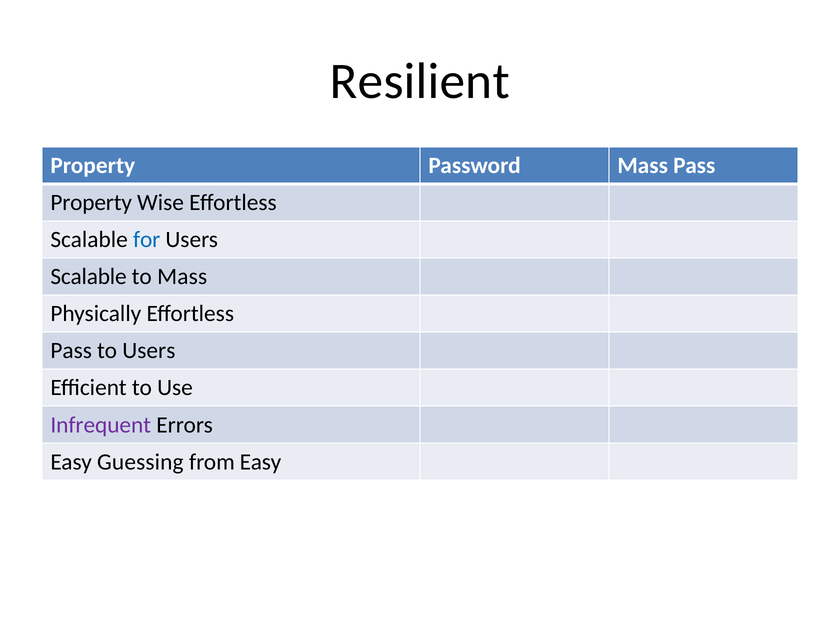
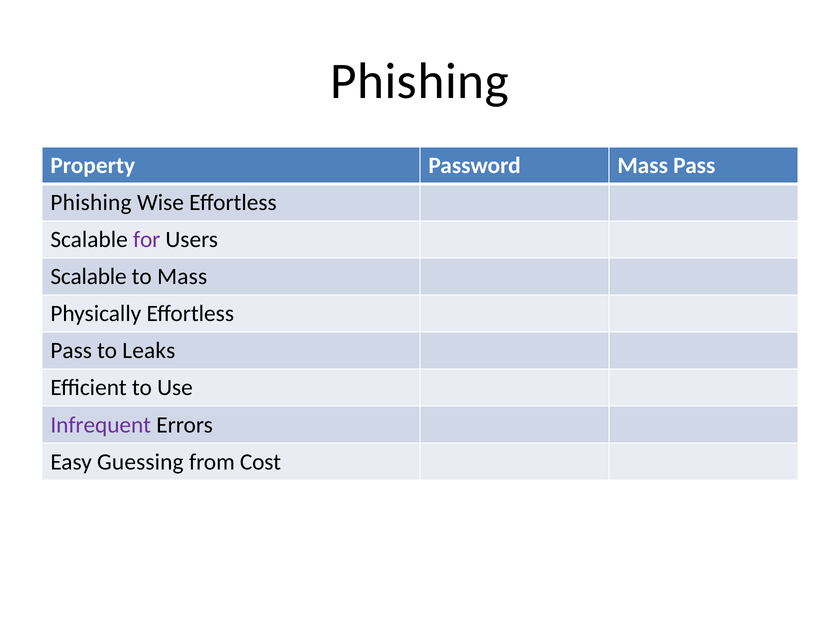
Resilient at (420, 81): Resilient -> Phishing
Property at (91, 203): Property -> Phishing
for colour: blue -> purple
to Users: Users -> Leaks
from Easy: Easy -> Cost
